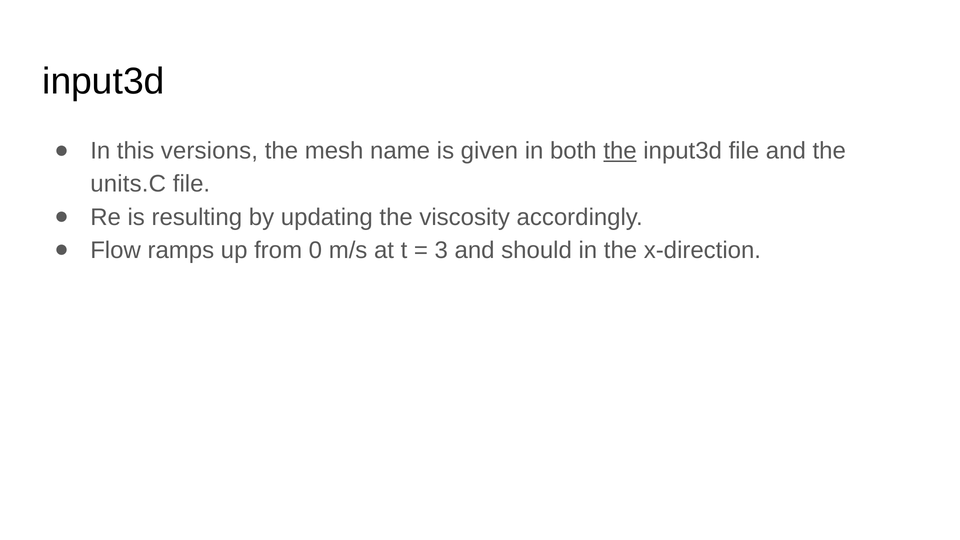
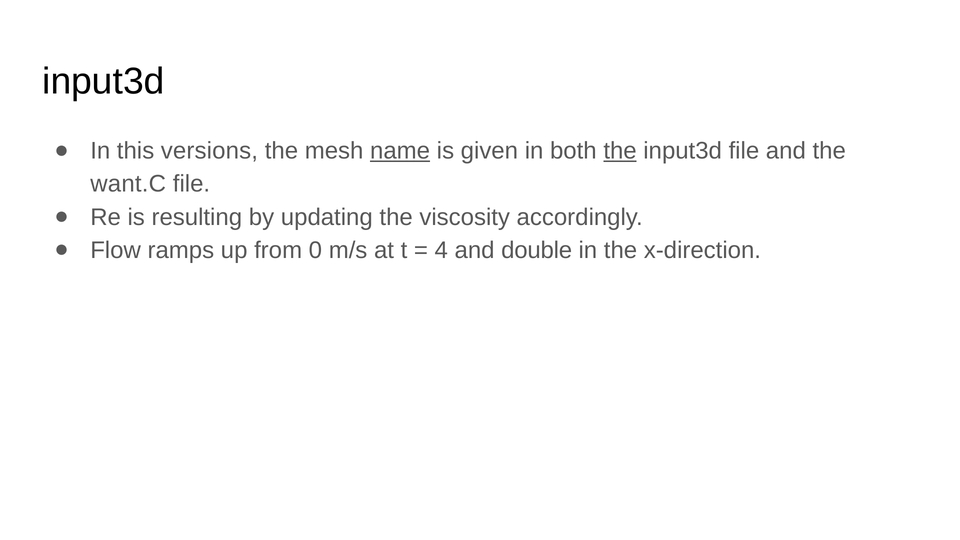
name underline: none -> present
units.C: units.C -> want.C
3: 3 -> 4
should: should -> double
